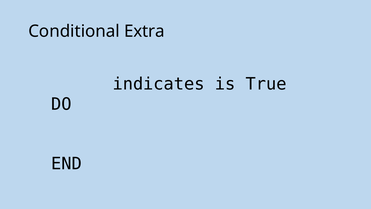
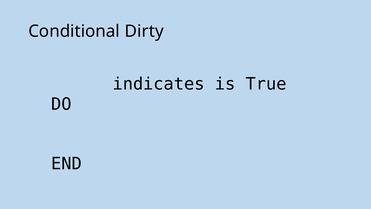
Extra: Extra -> Dirty
